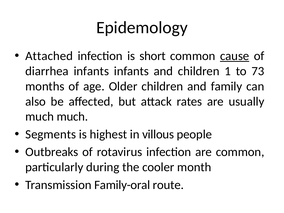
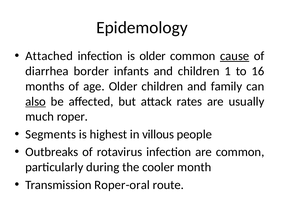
is short: short -> older
diarrhea infants: infants -> border
73: 73 -> 16
also underline: none -> present
much much: much -> roper
Family-oral: Family-oral -> Roper-oral
